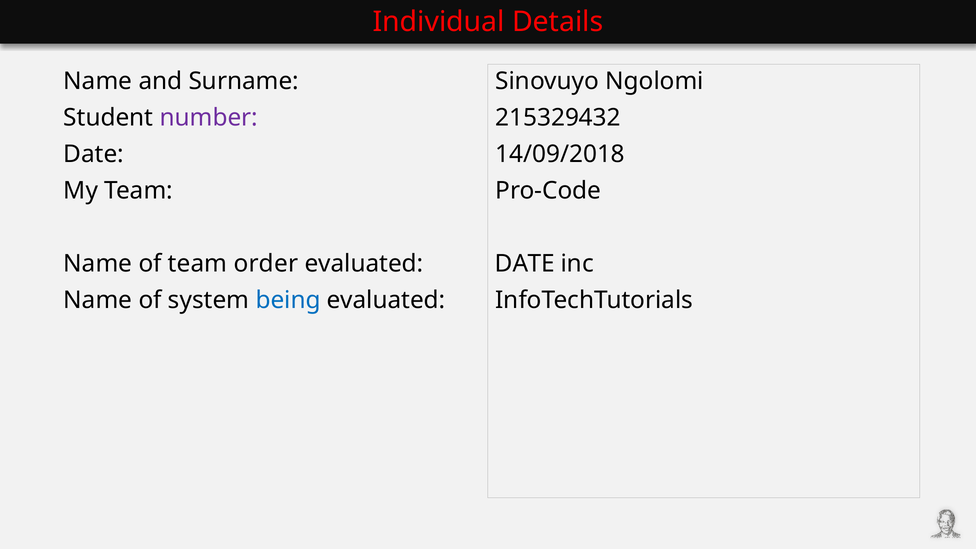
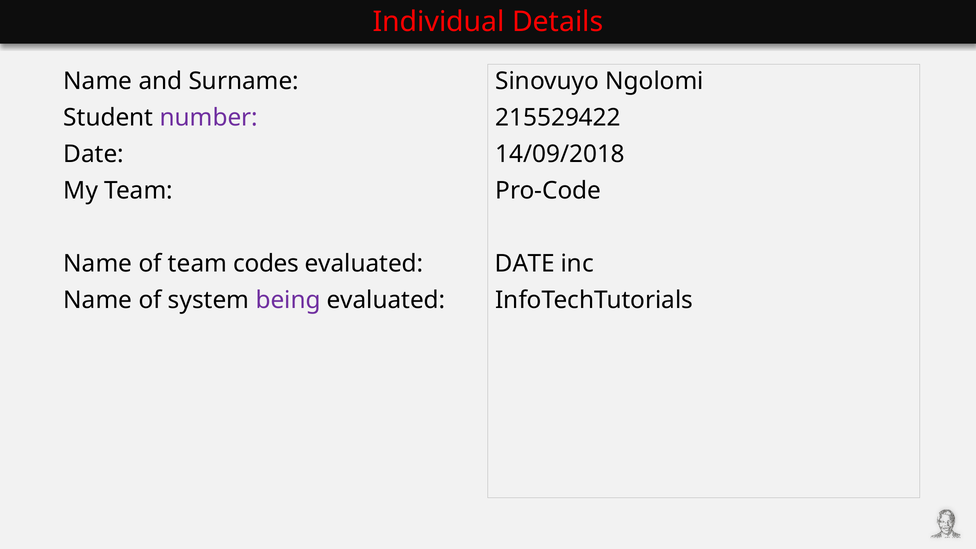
215329432: 215329432 -> 215529422
order: order -> codes
being colour: blue -> purple
